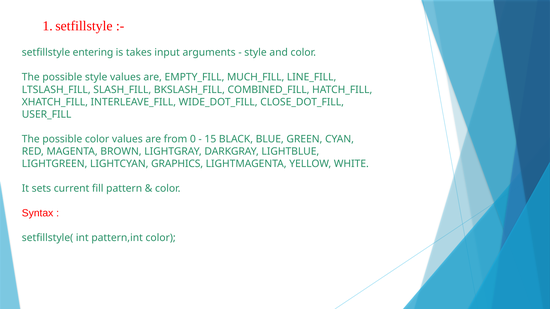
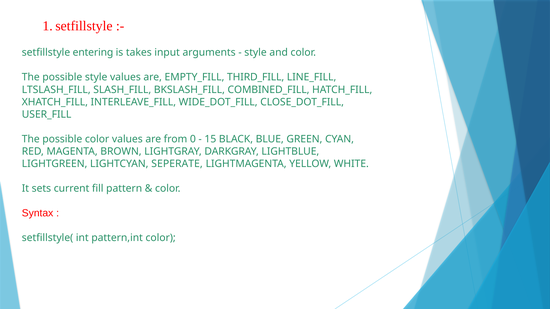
MUCH_FILL: MUCH_FILL -> THIRD_FILL
GRAPHICS: GRAPHICS -> SEPERATE
